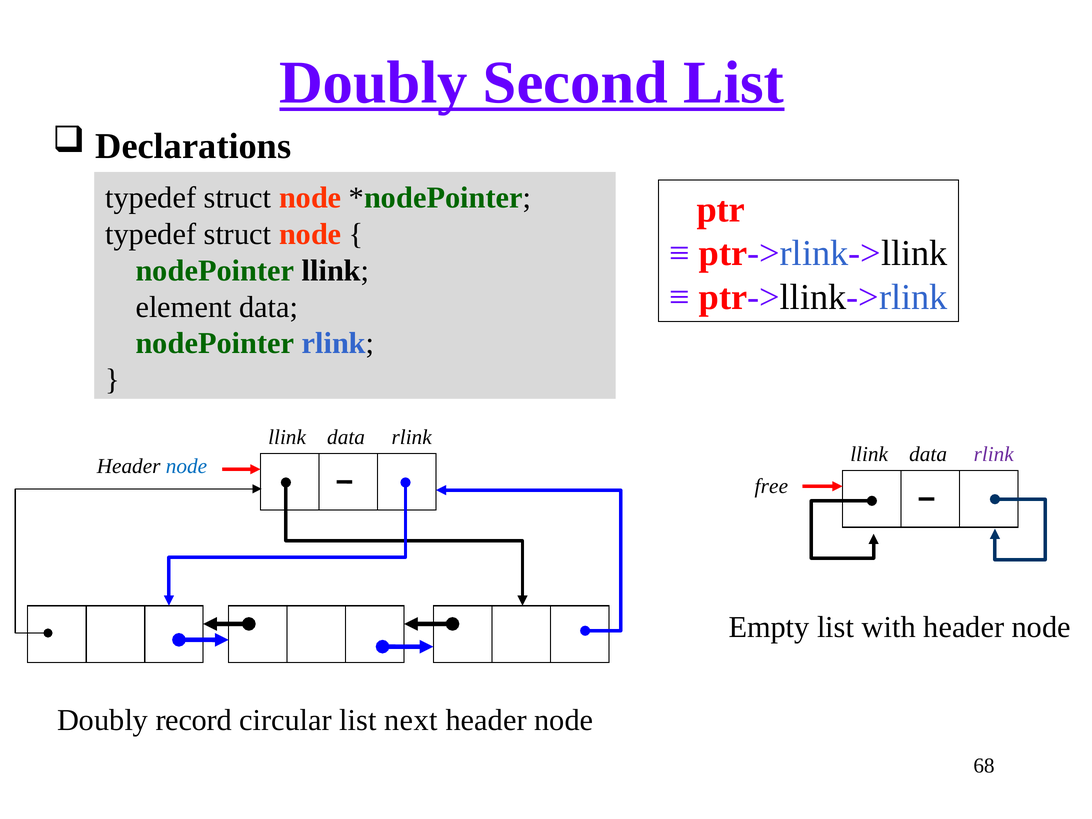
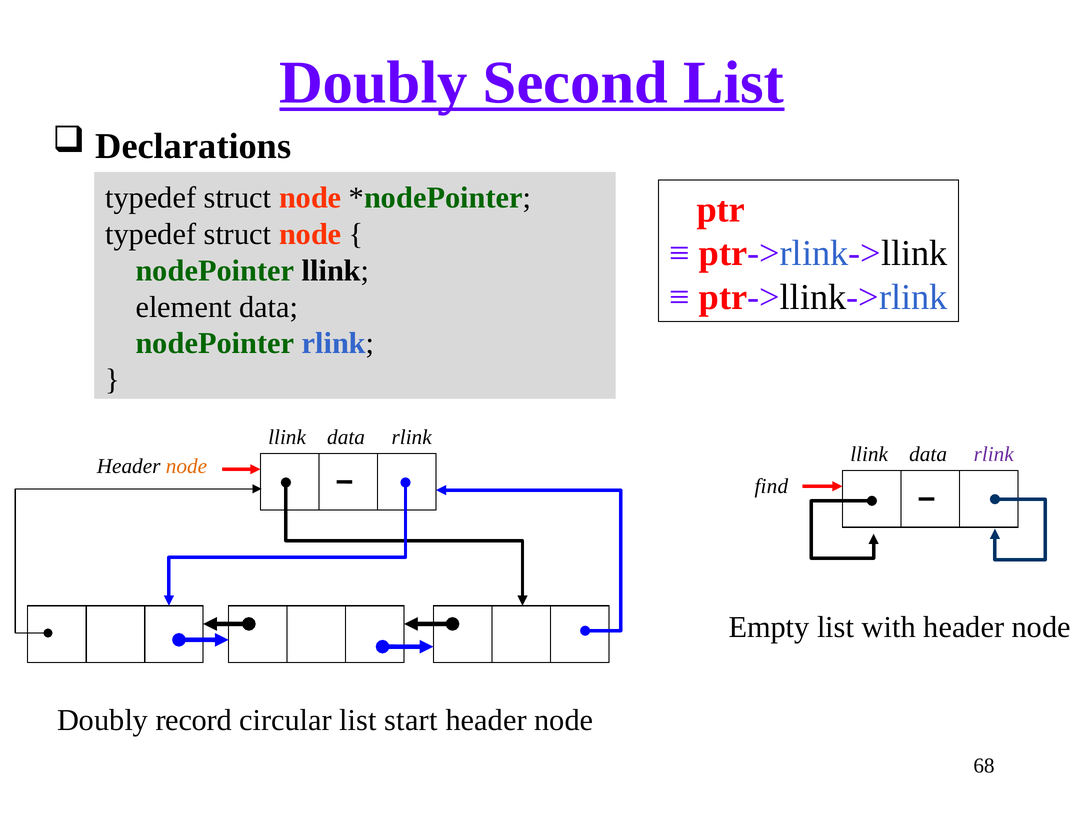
node at (186, 466) colour: blue -> orange
free: free -> find
next: next -> start
